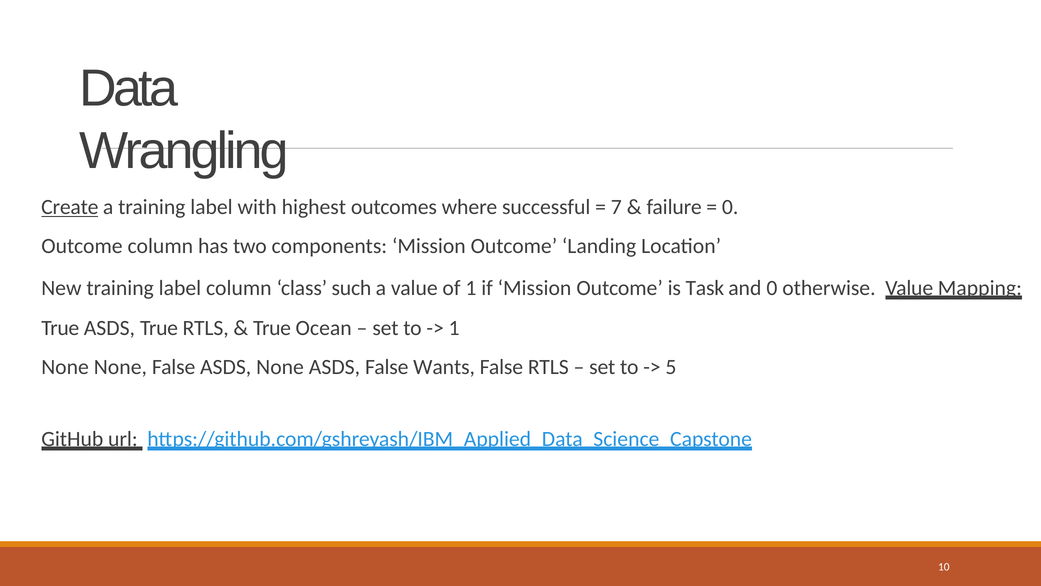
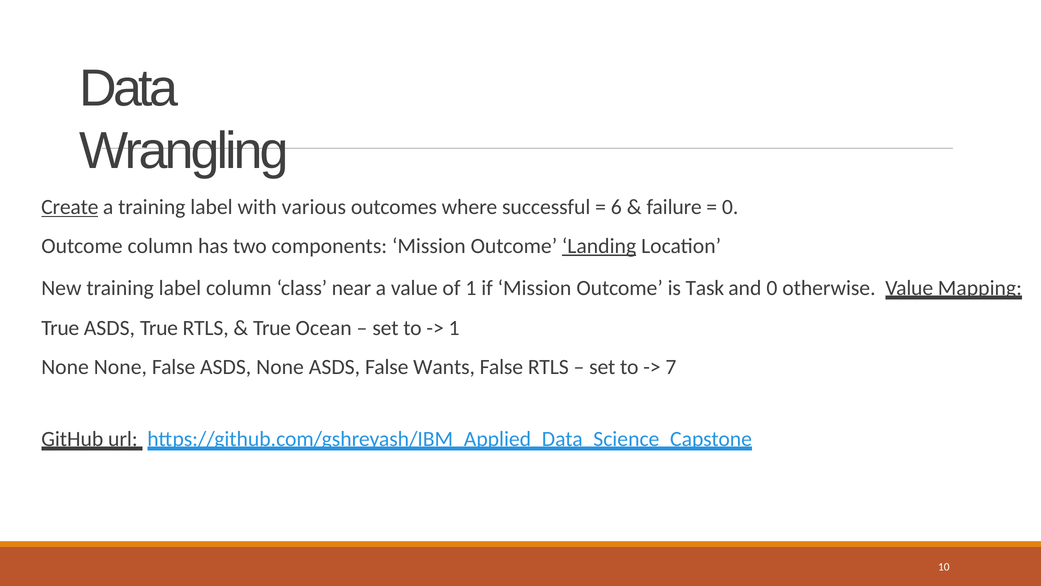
highest: highest -> various
7: 7 -> 6
Landing underline: none -> present
such: such -> near
5: 5 -> 7
